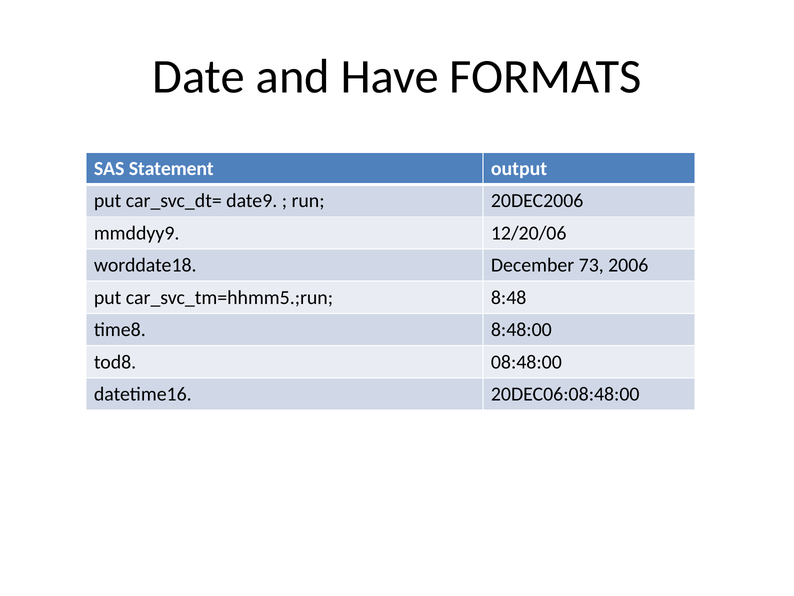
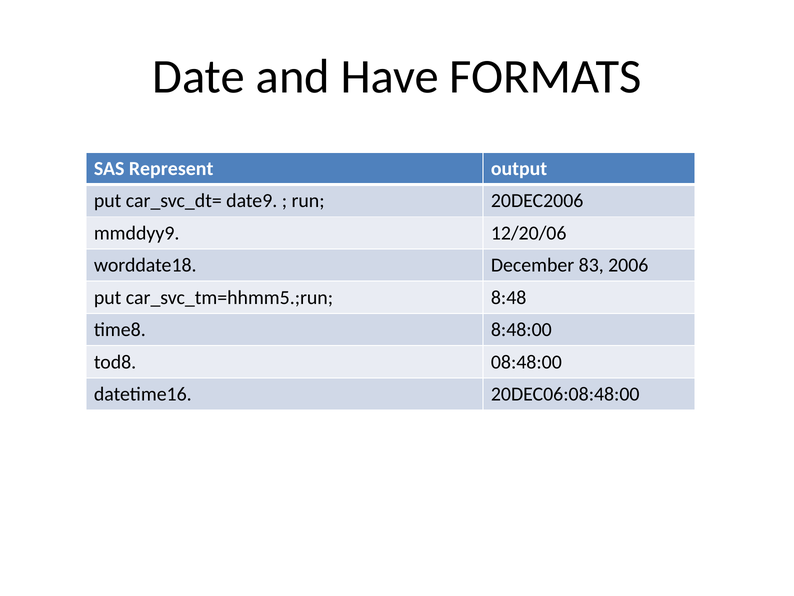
Statement: Statement -> Represent
73: 73 -> 83
